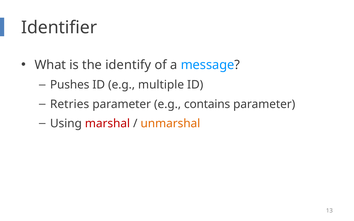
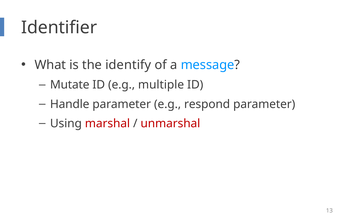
Pushes: Pushes -> Mutate
Retries: Retries -> Handle
contains: contains -> respond
unmarshal colour: orange -> red
